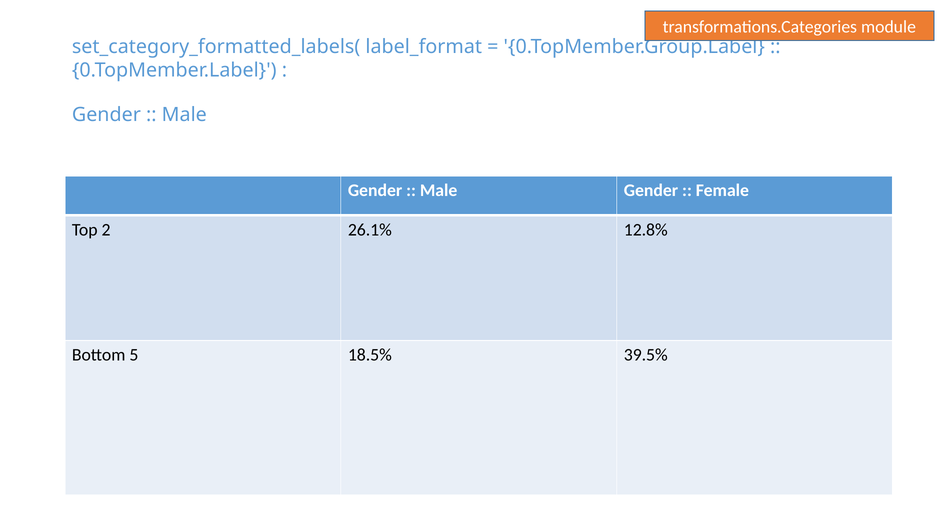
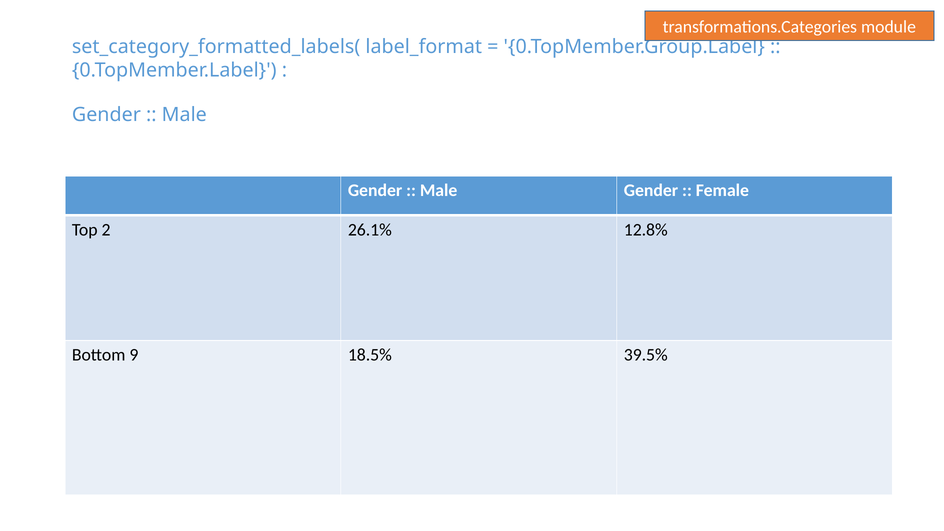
5: 5 -> 9
